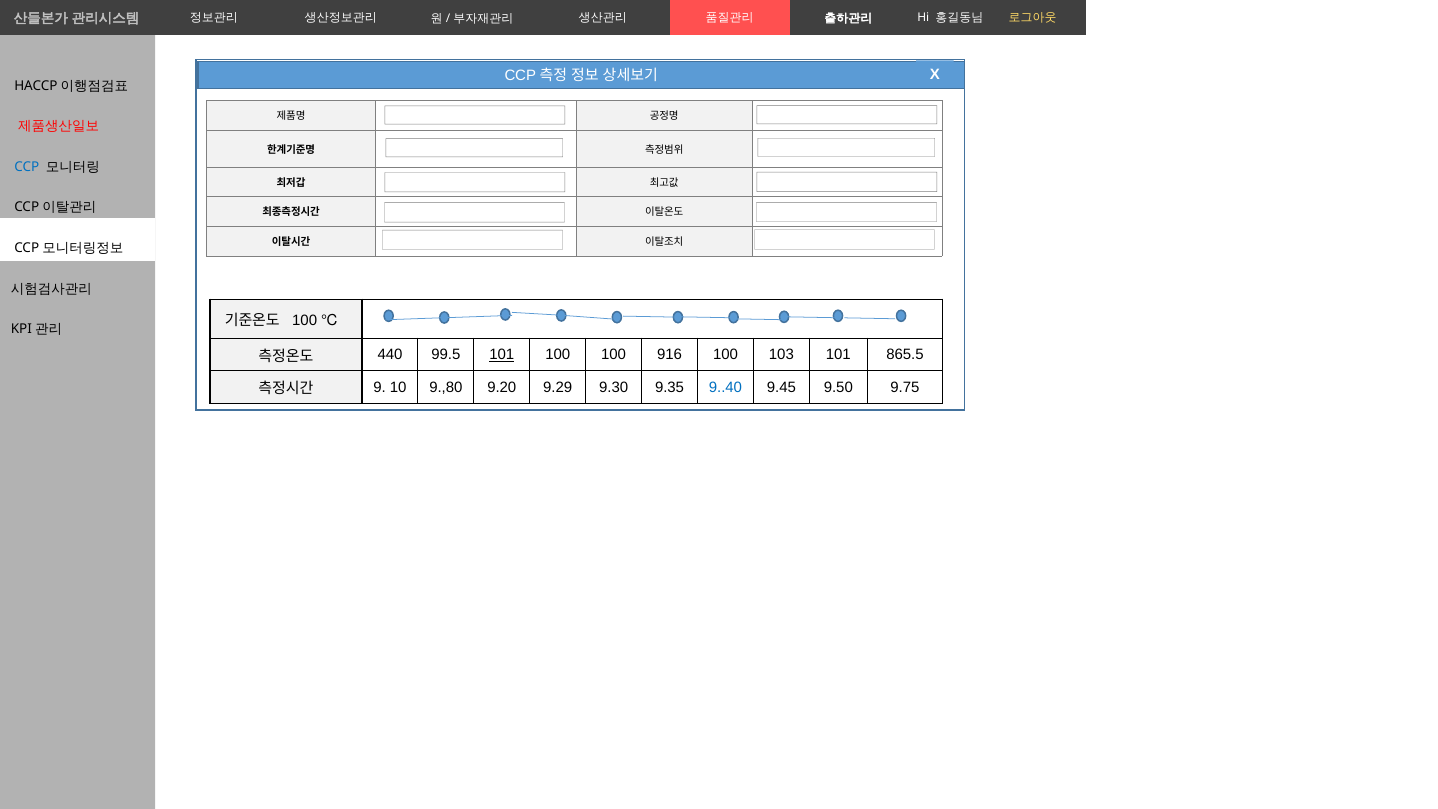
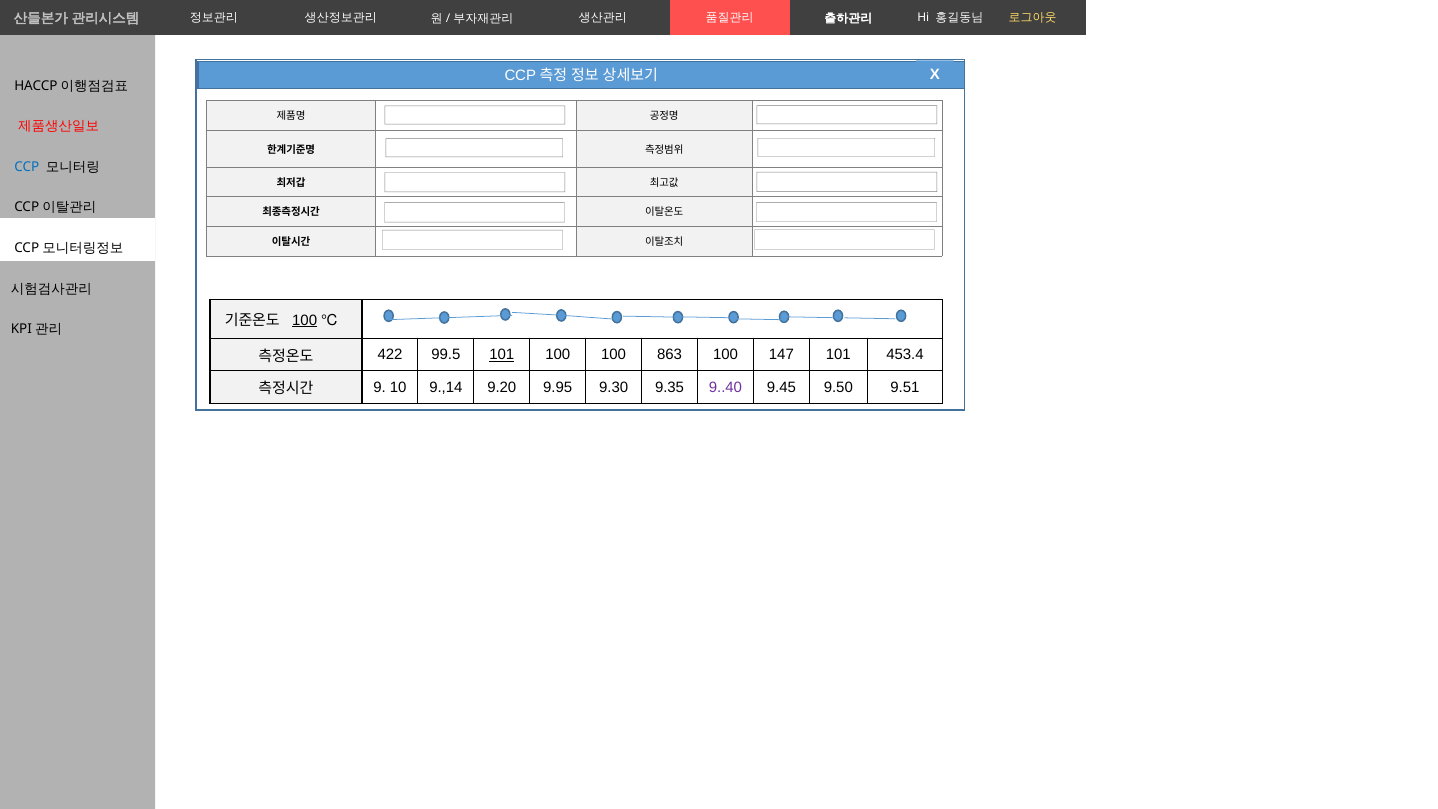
100 at (305, 320) underline: none -> present
440: 440 -> 422
916: 916 -> 863
103: 103 -> 147
865.5: 865.5 -> 453.4
9.,80: 9.,80 -> 9.,14
9.29: 9.29 -> 9.95
9..40 colour: blue -> purple
9.75: 9.75 -> 9.51
